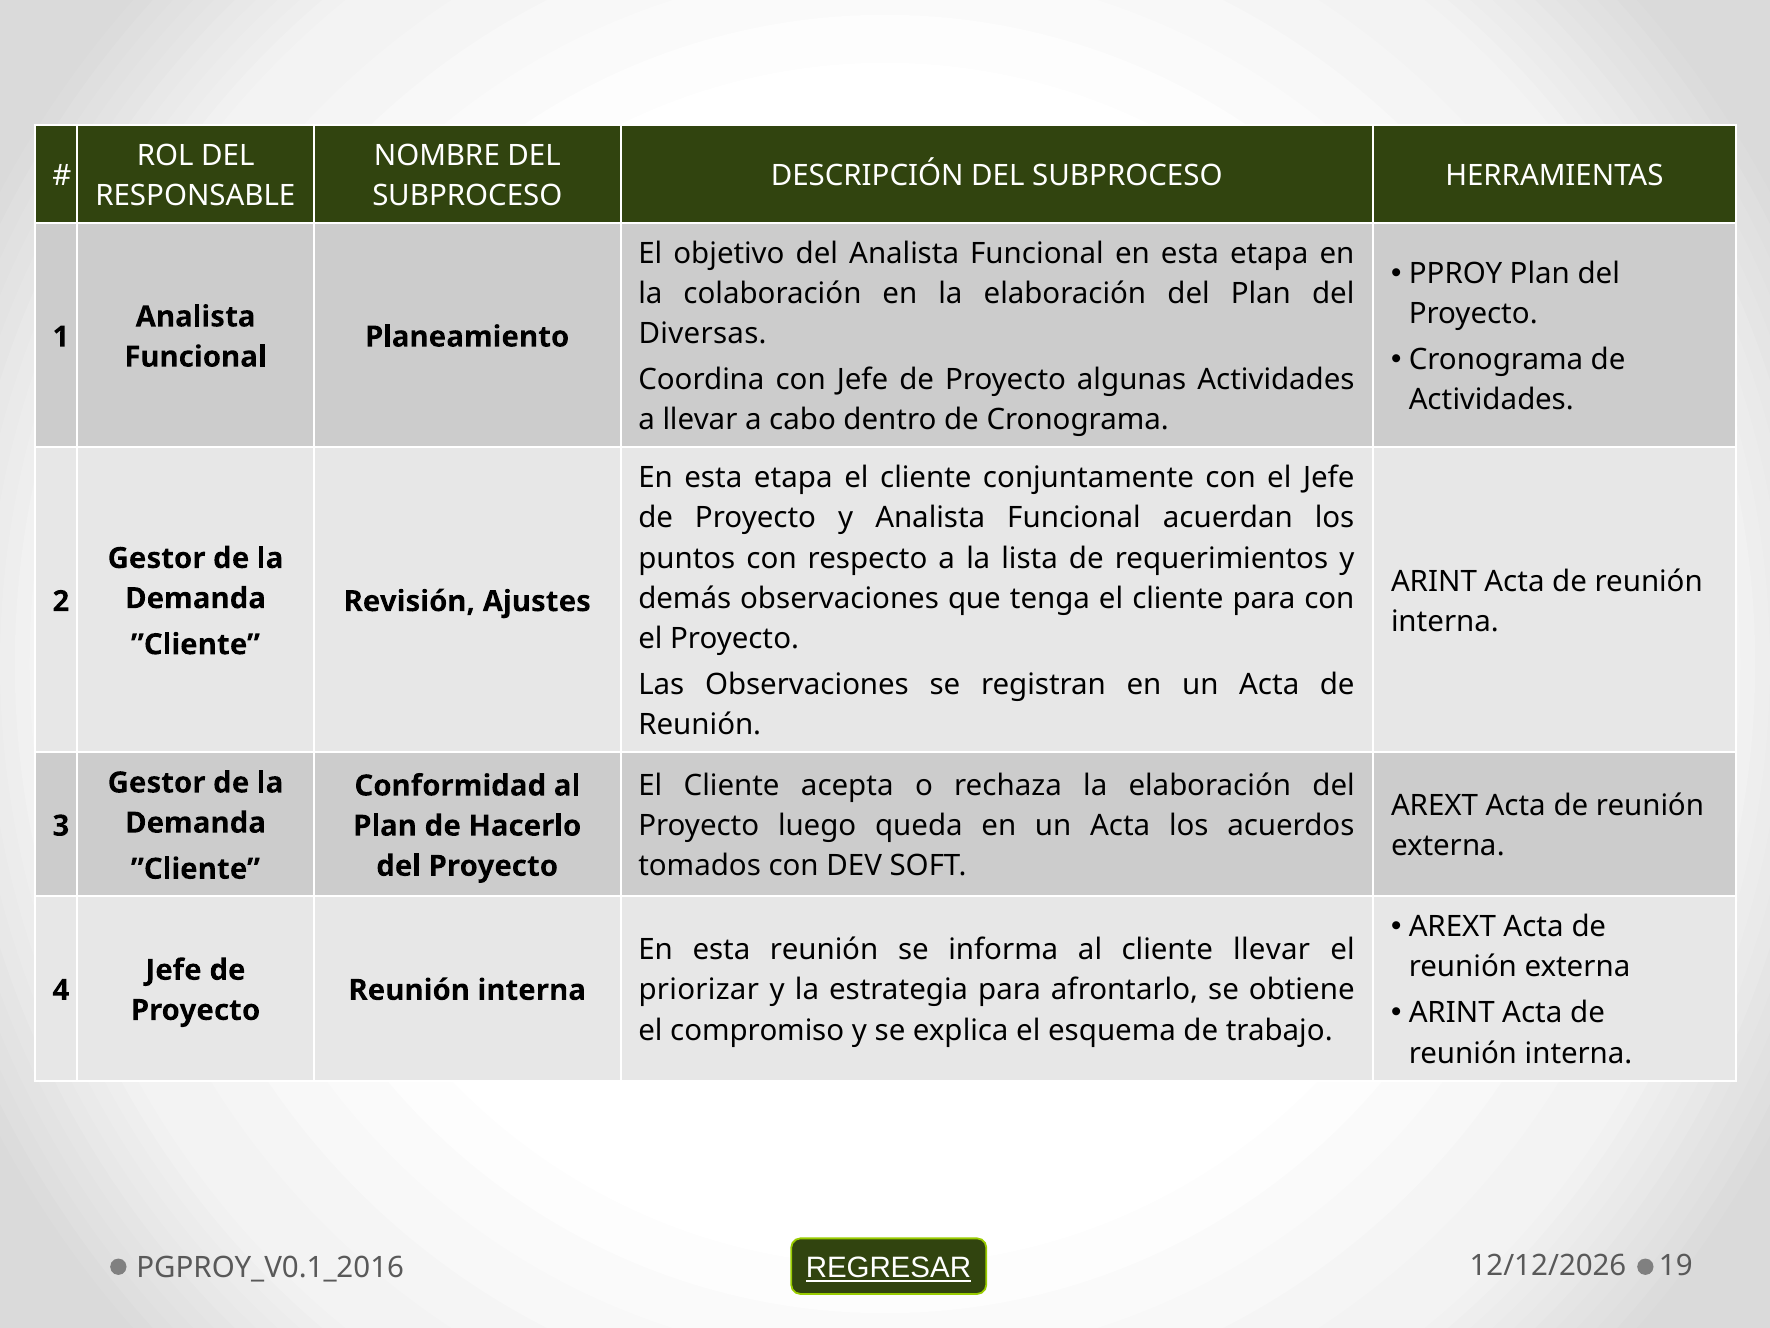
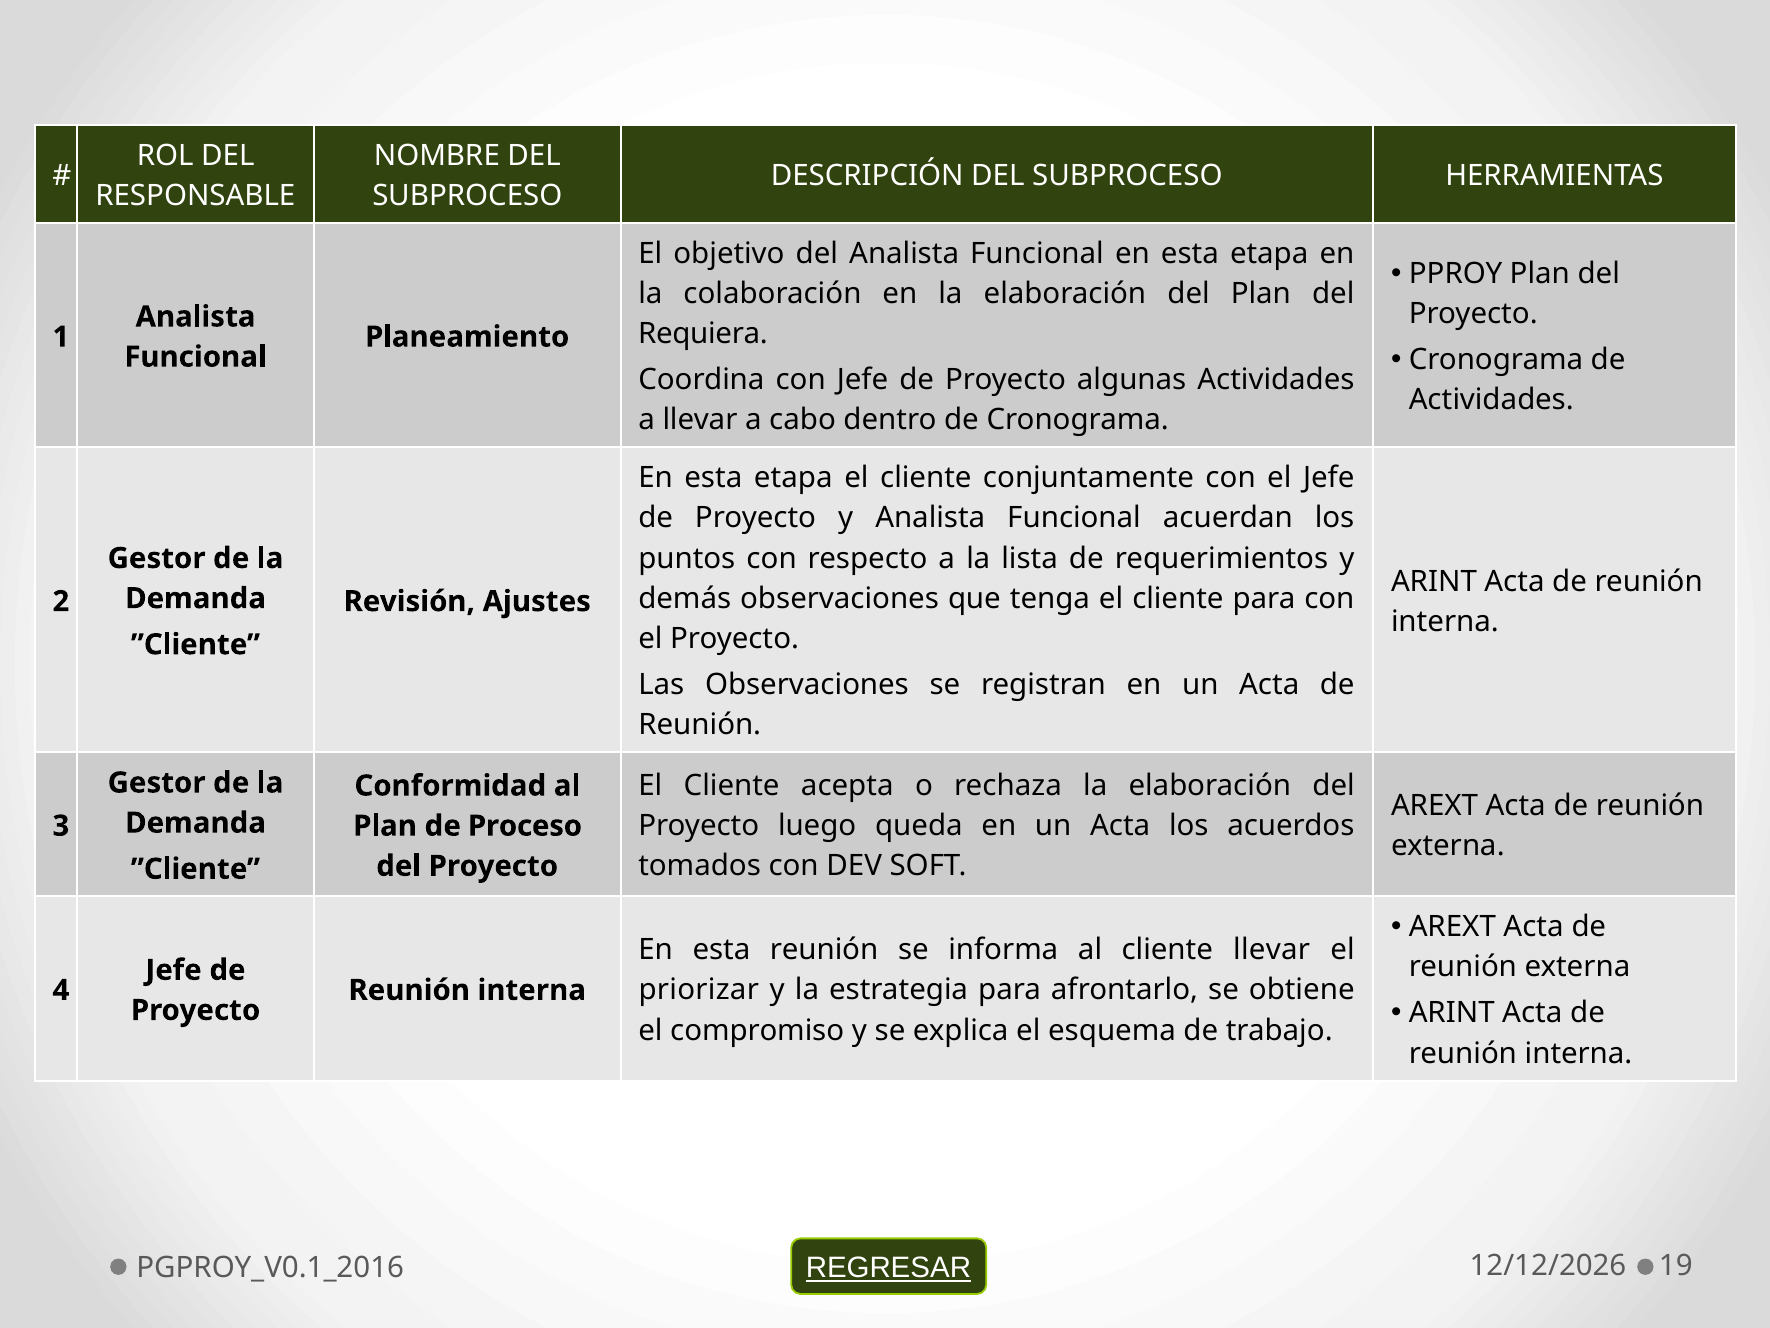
Diversas: Diversas -> Requiera
Hacerlo: Hacerlo -> Proceso
